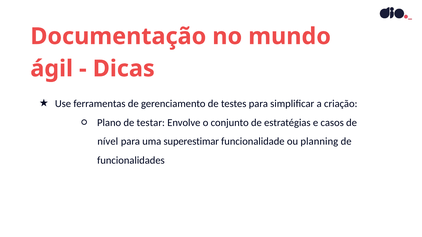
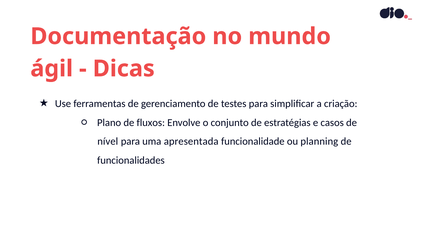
testar: testar -> fluxos
superestimar: superestimar -> apresentada
